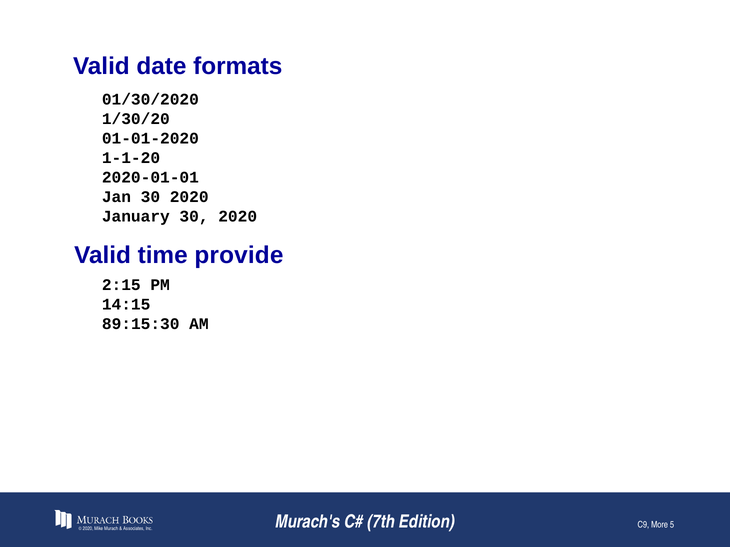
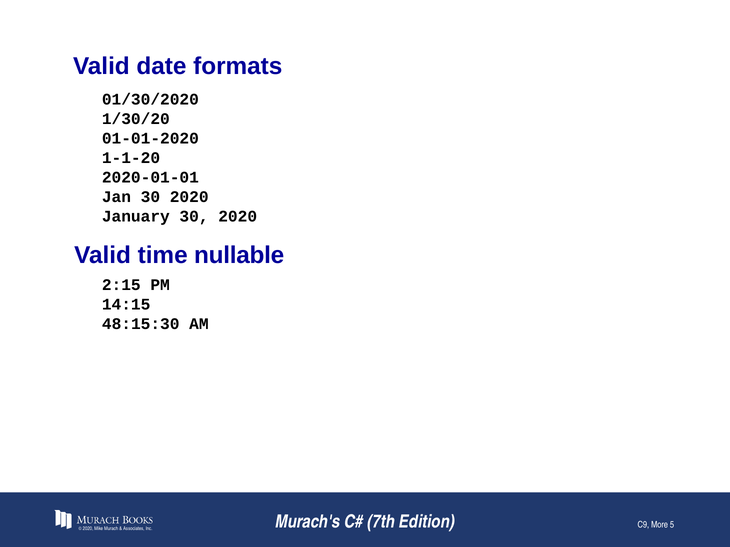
provide: provide -> nullable
89:15:30: 89:15:30 -> 48:15:30
